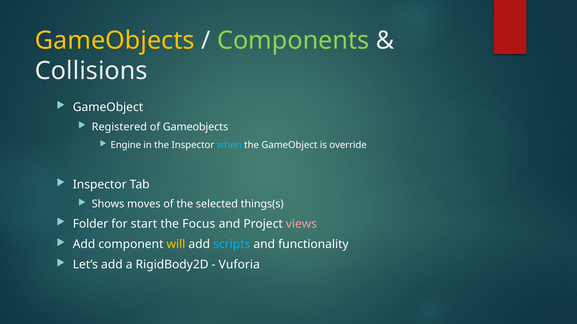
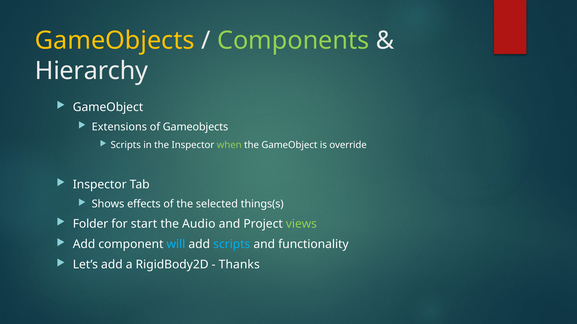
Collisions: Collisions -> Hierarchy
Registered: Registered -> Extensions
Engine at (126, 145): Engine -> Scripts
when colour: light blue -> light green
moves: moves -> effects
Focus: Focus -> Audio
views colour: pink -> light green
will colour: yellow -> light blue
Vuforia: Vuforia -> Thanks
